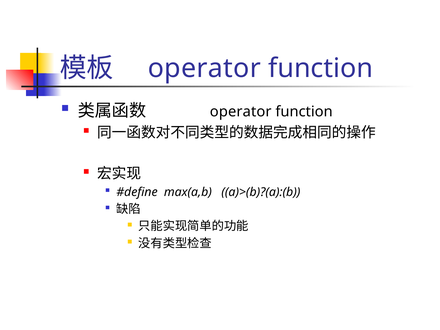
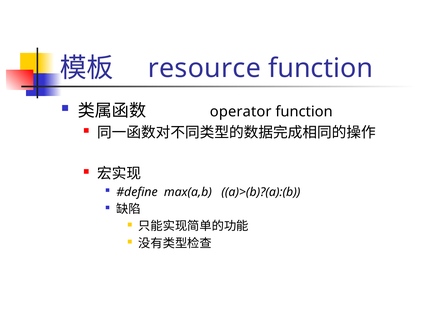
operator at (204, 68): operator -> resource
